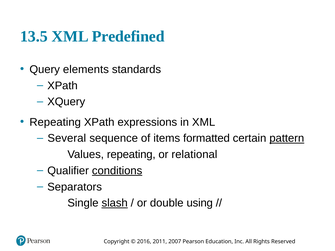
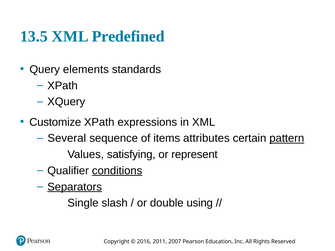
Repeating at (55, 122): Repeating -> Customize
formatted: formatted -> attributes
Values repeating: repeating -> satisfying
relational: relational -> represent
Separators underline: none -> present
slash underline: present -> none
